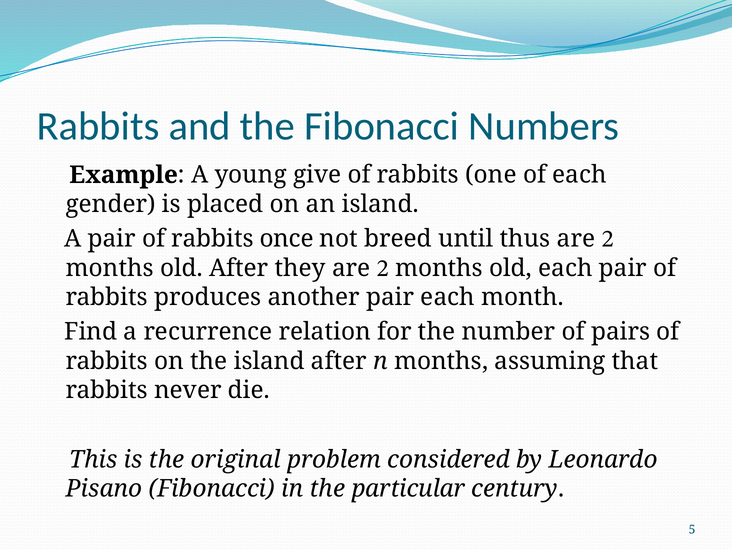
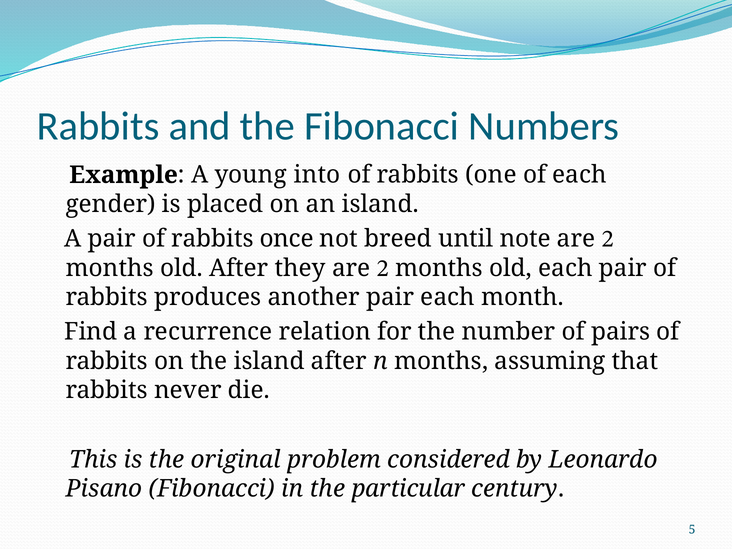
give: give -> into
thus: thus -> note
